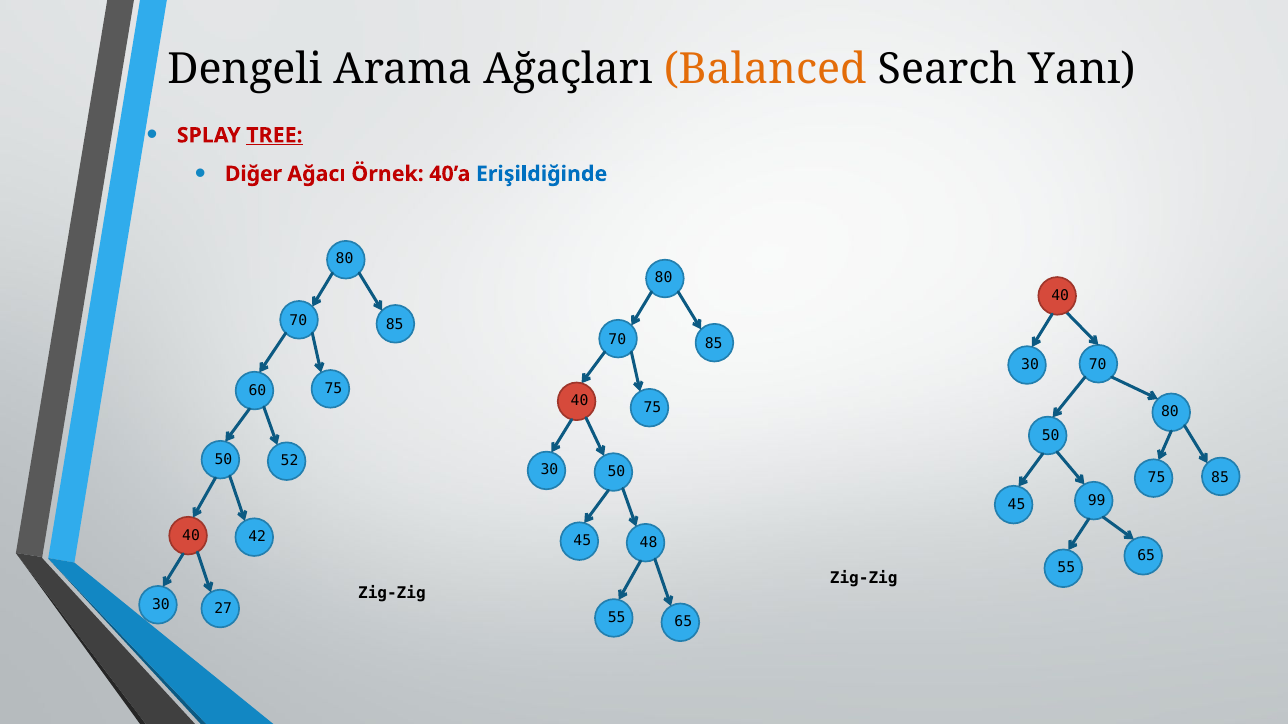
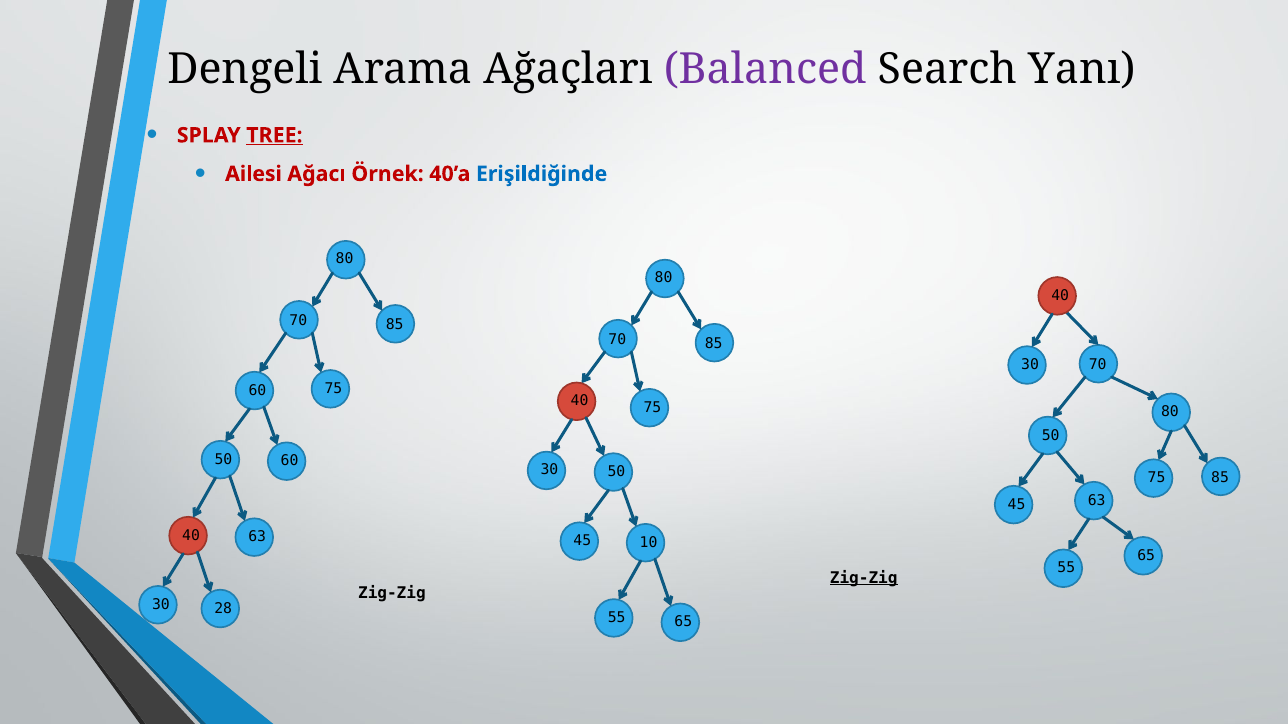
Balanced colour: orange -> purple
Diğer: Diğer -> Ailesi
50 52: 52 -> 60
45 99: 99 -> 63
40 42: 42 -> 63
48: 48 -> 10
Zig-Zig at (864, 578) underline: none -> present
27: 27 -> 28
